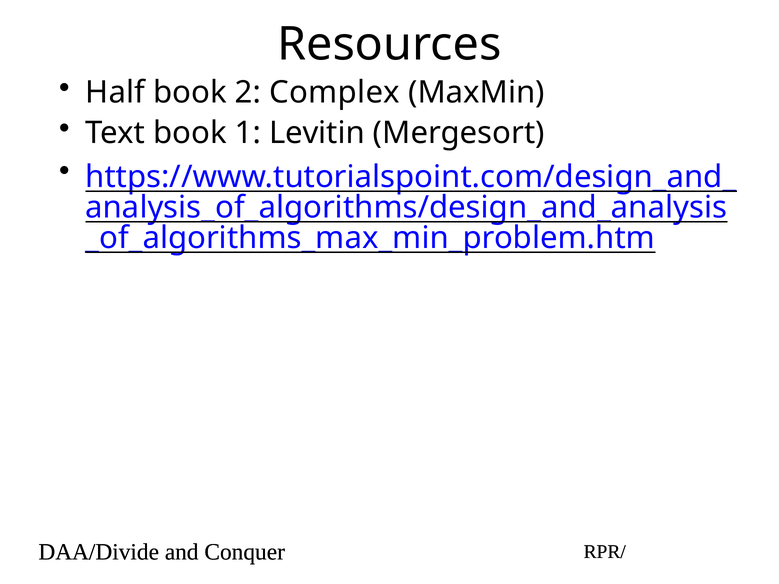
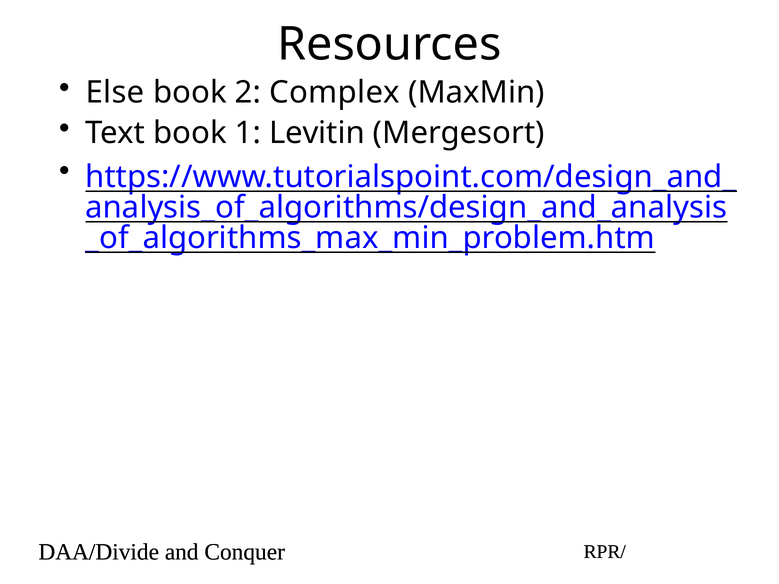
Half: Half -> Else
